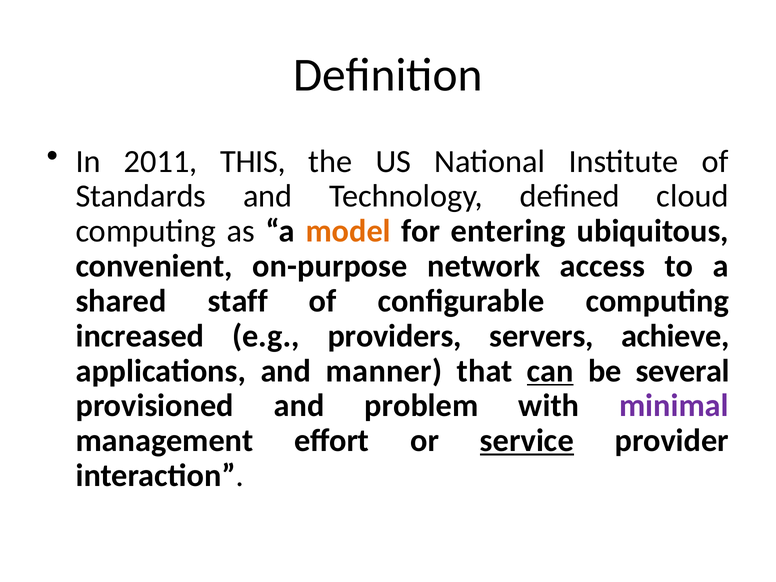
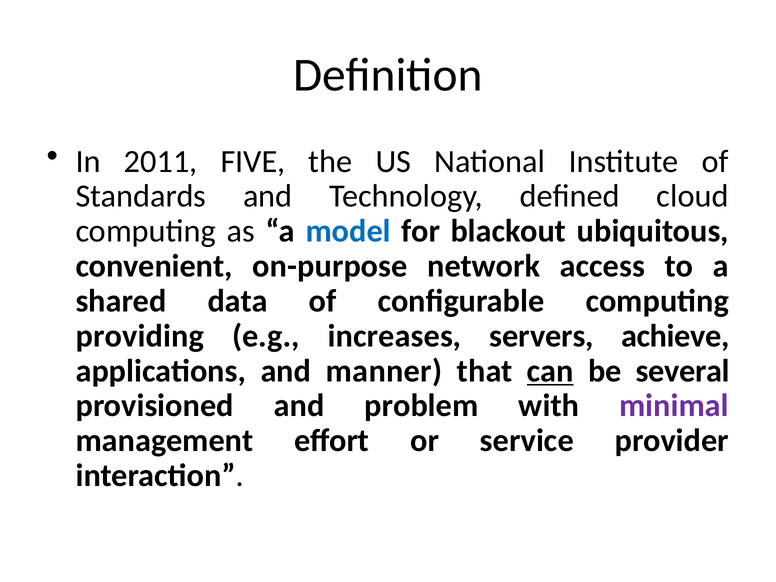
THIS: THIS -> FIVE
model colour: orange -> blue
entering: entering -> blackout
staff: staff -> data
increased: increased -> providing
providers: providers -> increases
service underline: present -> none
